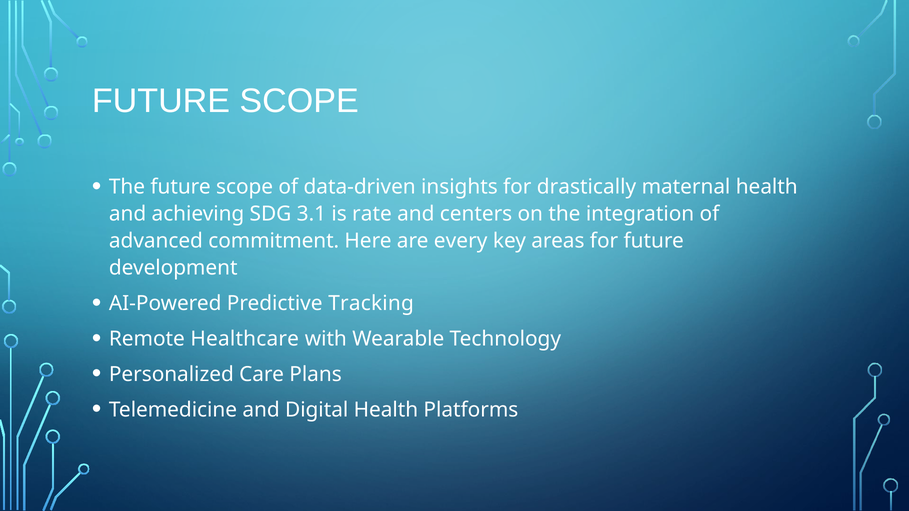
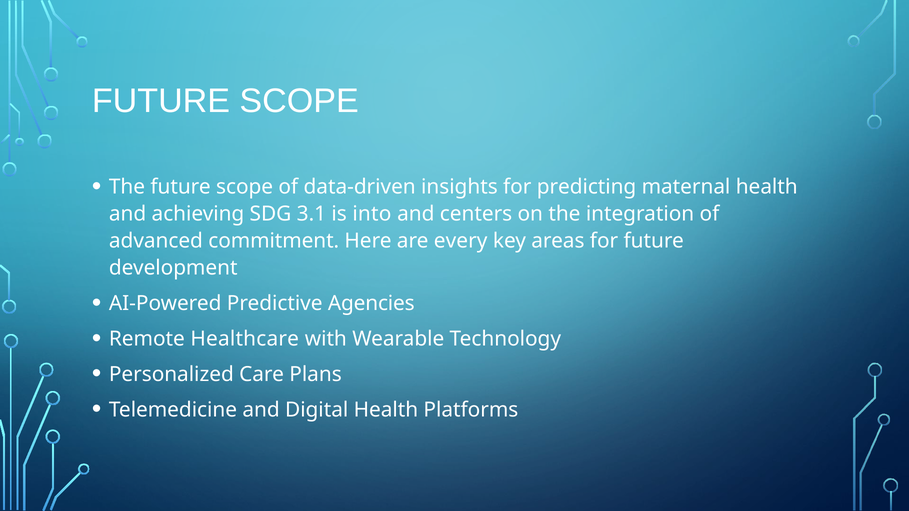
drastically: drastically -> predicting
rate: rate -> into
Tracking: Tracking -> Agencies
